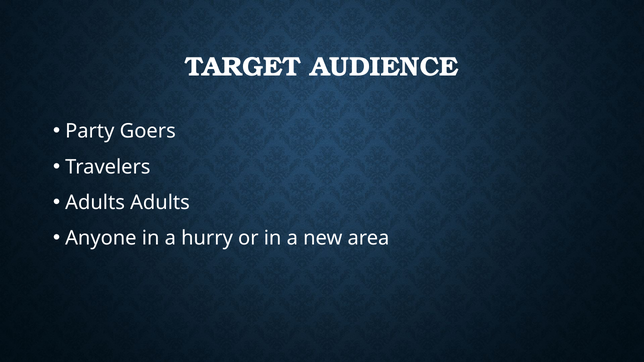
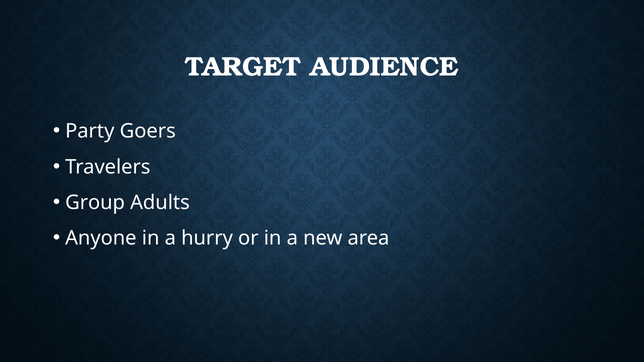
Adults at (95, 203): Adults -> Group
